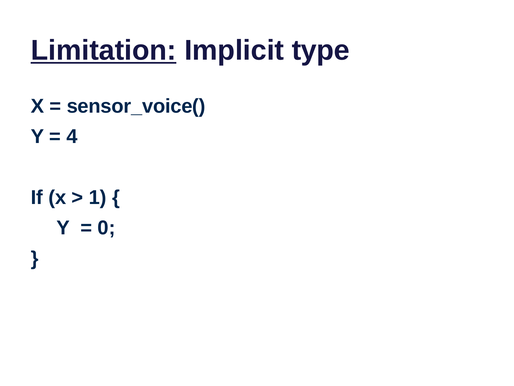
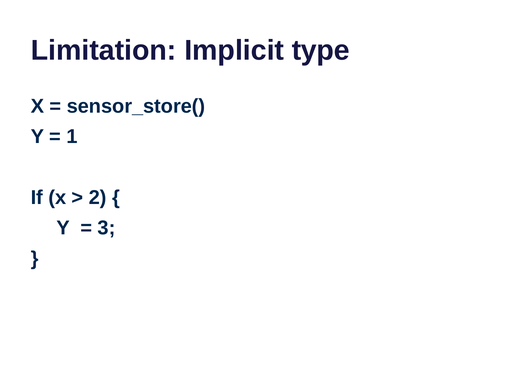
Limitation underline: present -> none
sensor_voice(: sensor_voice( -> sensor_store(
4: 4 -> 1
1: 1 -> 2
0: 0 -> 3
